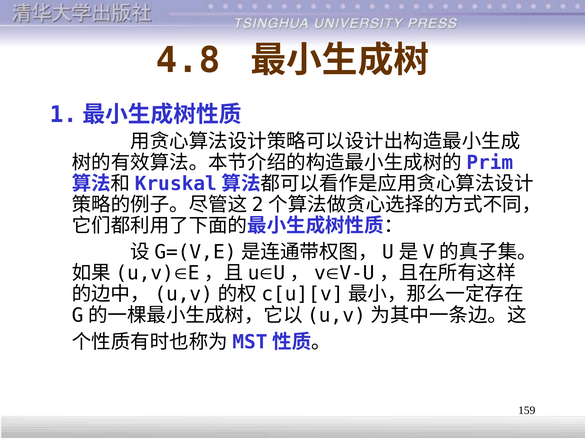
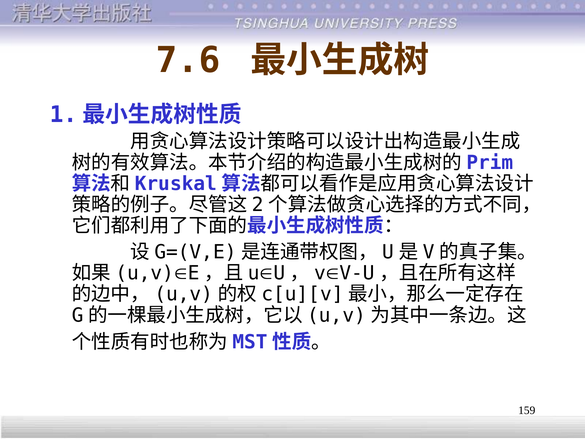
4.8: 4.8 -> 7.6
